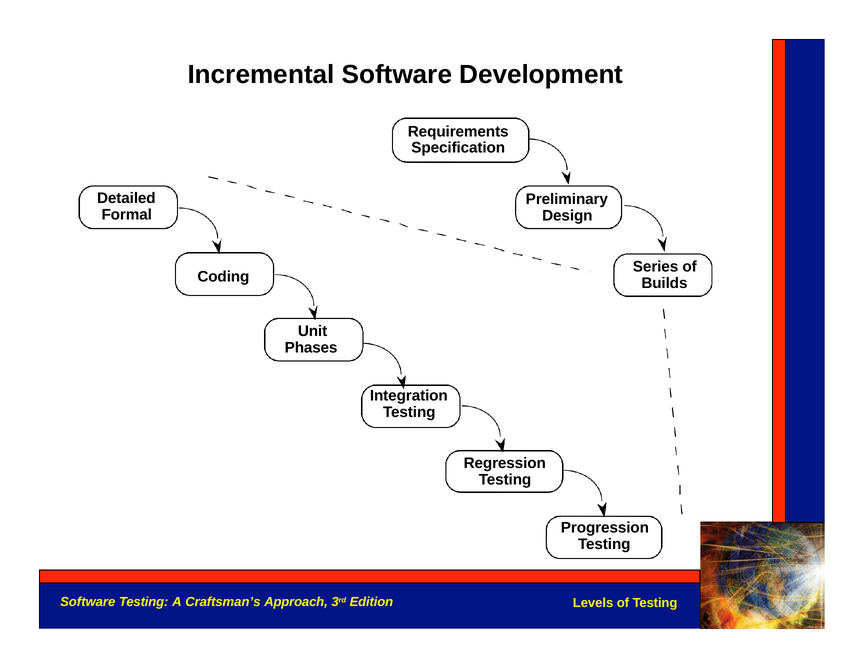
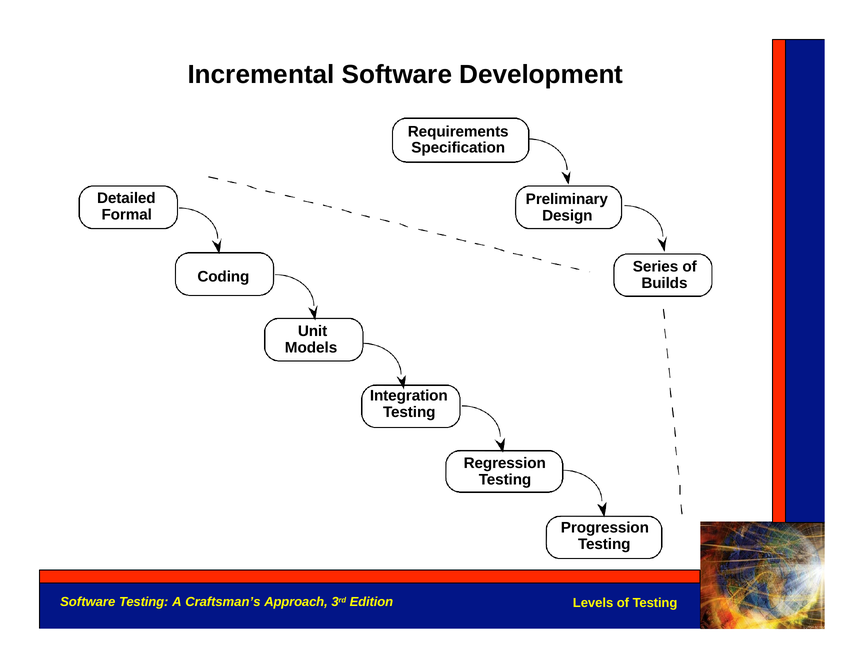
Phases: Phases -> Models
